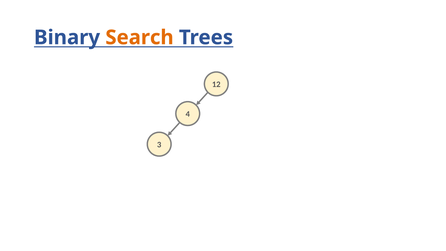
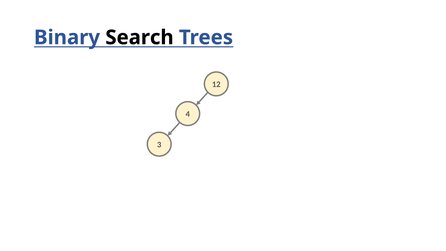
Search colour: orange -> black
